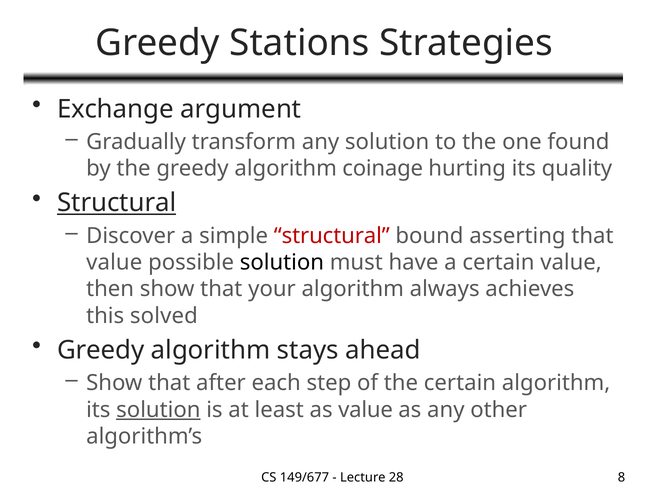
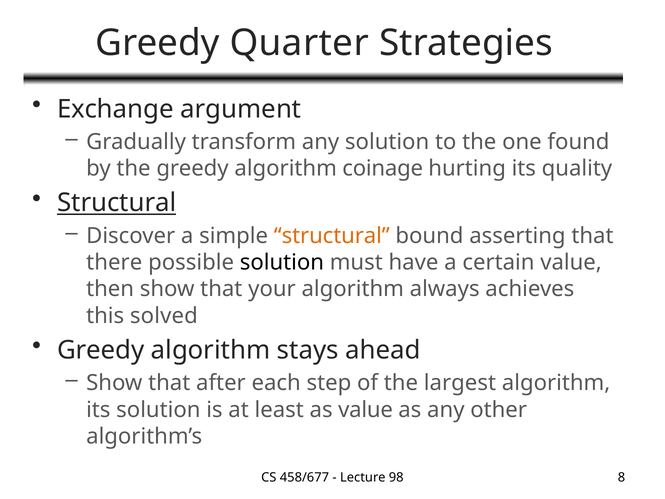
Stations: Stations -> Quarter
structural at (332, 236) colour: red -> orange
value at (114, 262): value -> there
the certain: certain -> largest
solution at (158, 409) underline: present -> none
149/677: 149/677 -> 458/677
28: 28 -> 98
